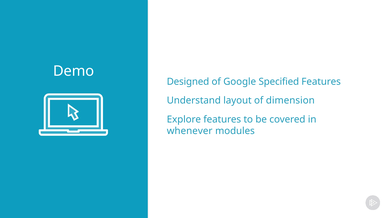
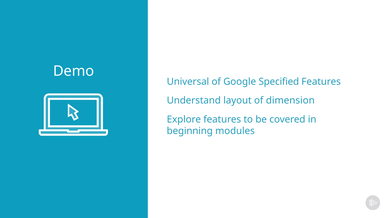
Designed: Designed -> Universal
whenever: whenever -> beginning
